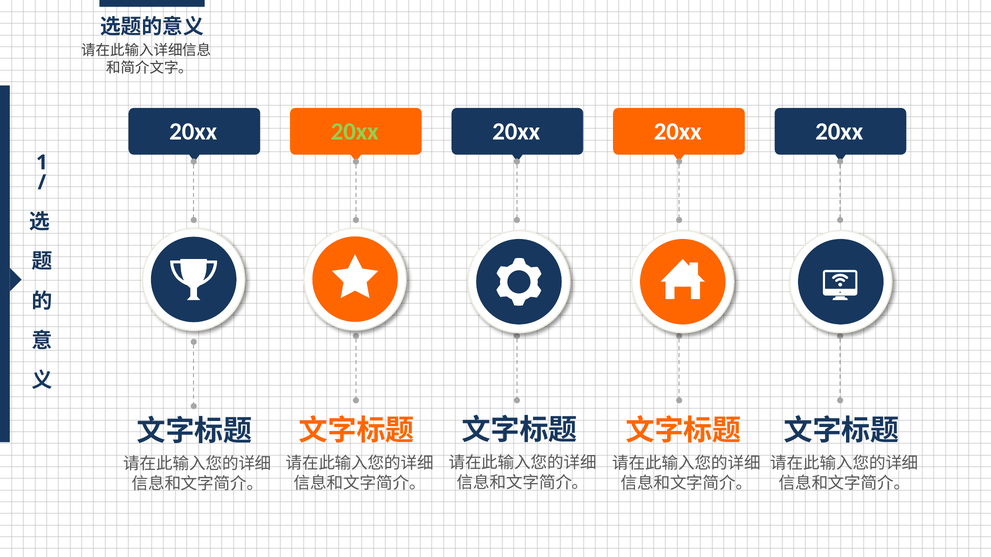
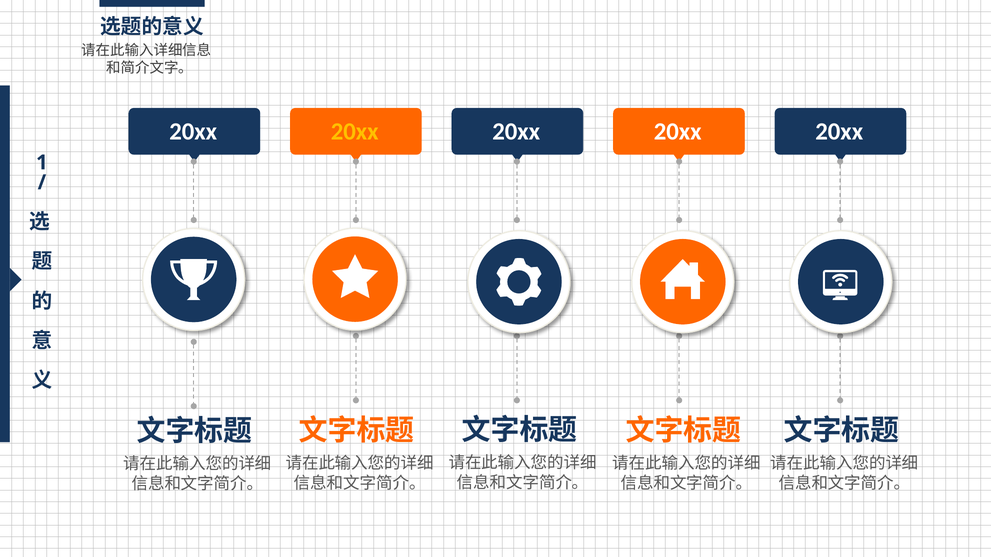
20xx at (355, 131) colour: light green -> yellow
